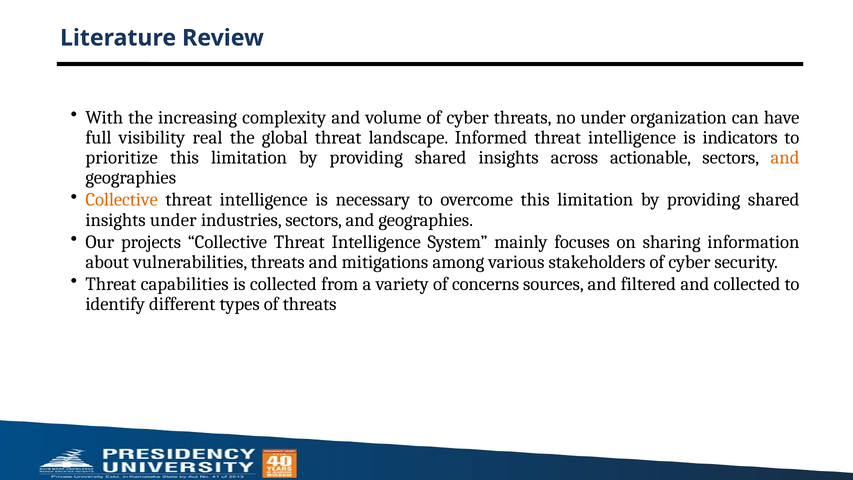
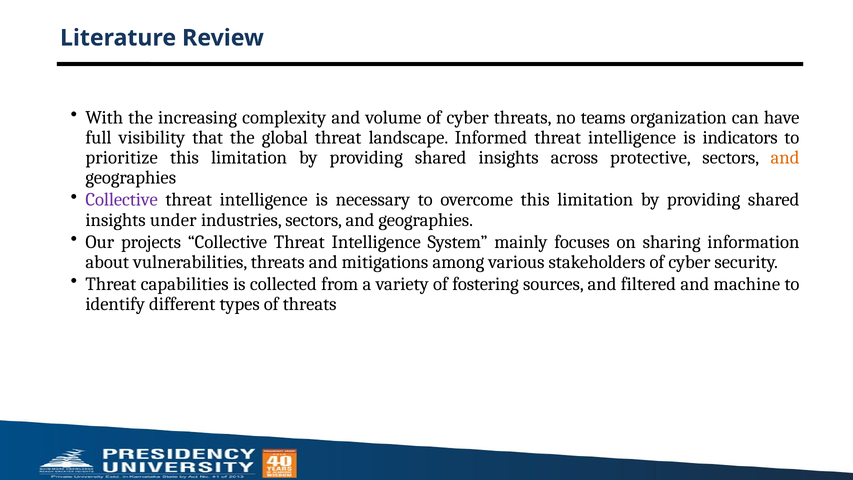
no under: under -> teams
real: real -> that
actionable: actionable -> protective
Collective at (122, 200) colour: orange -> purple
concerns: concerns -> fostering
and collected: collected -> machine
